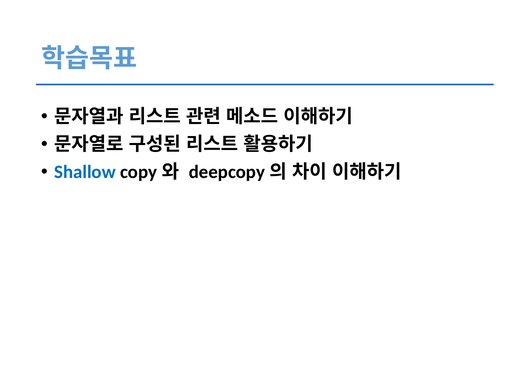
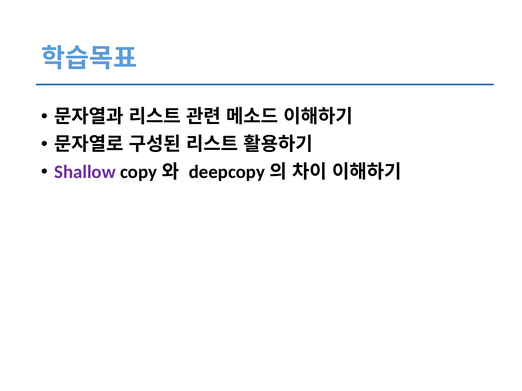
Shallow colour: blue -> purple
